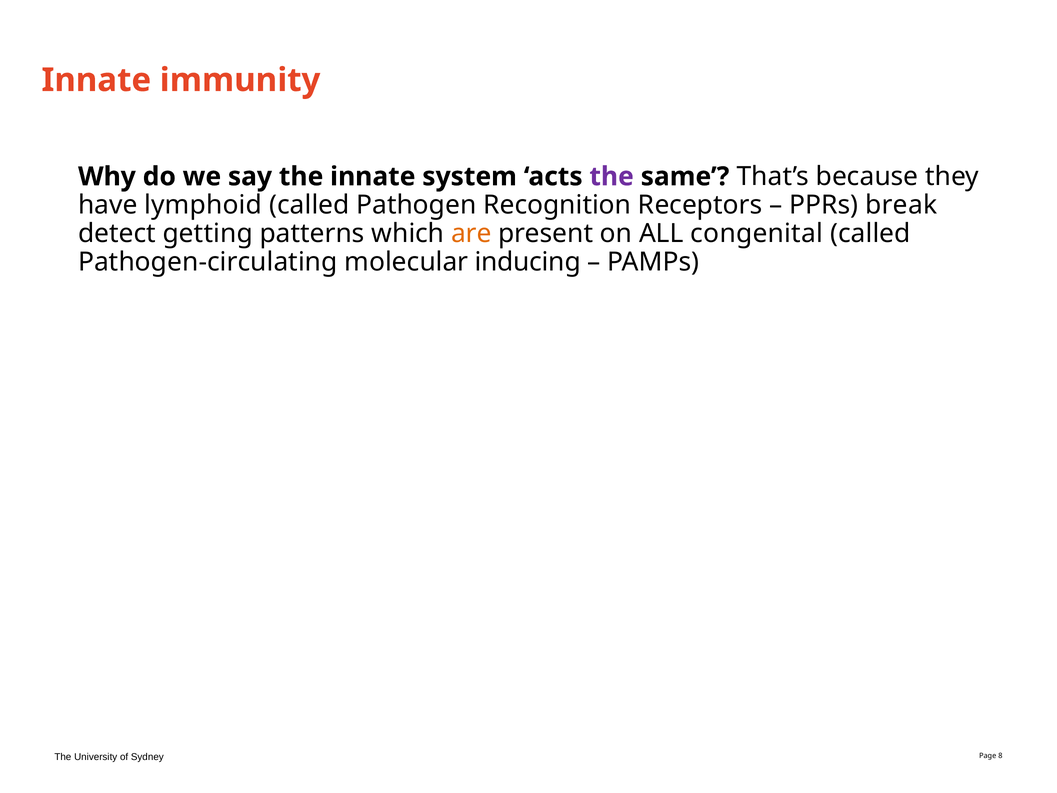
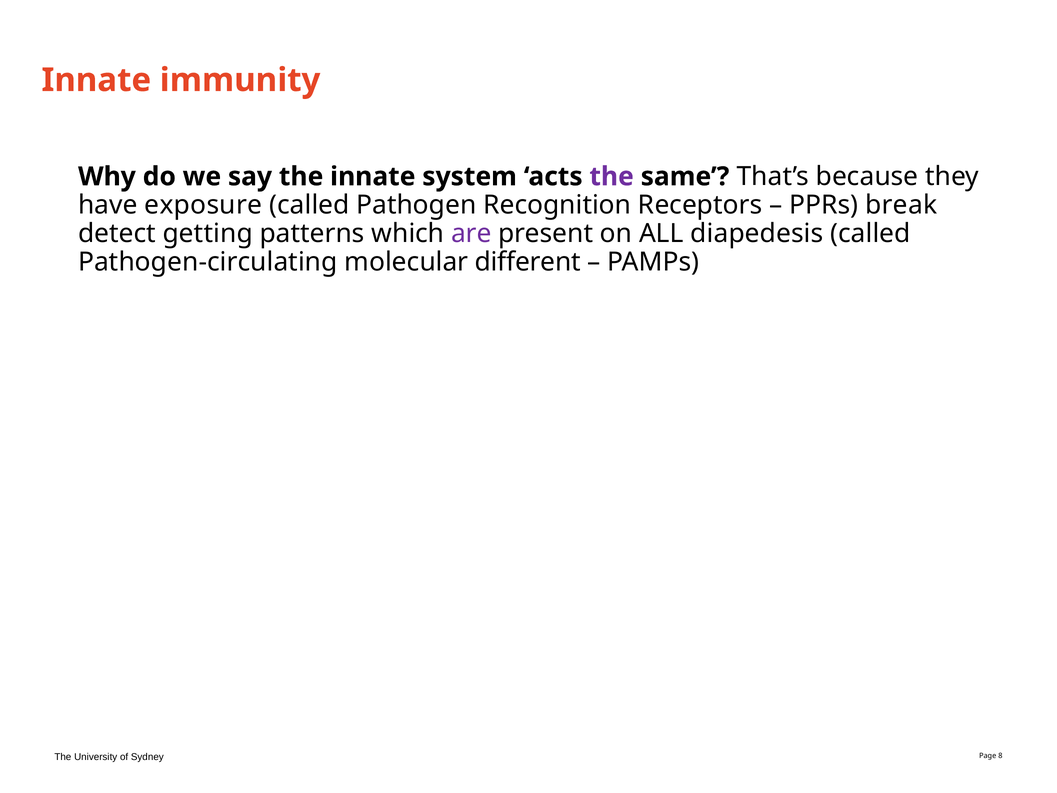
lymphoid: lymphoid -> exposure
are colour: orange -> purple
congenital: congenital -> diapedesis
inducing: inducing -> different
